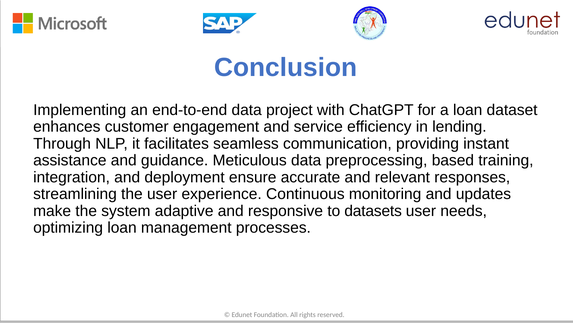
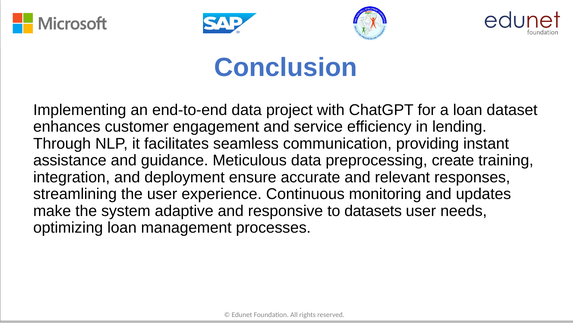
based: based -> create
